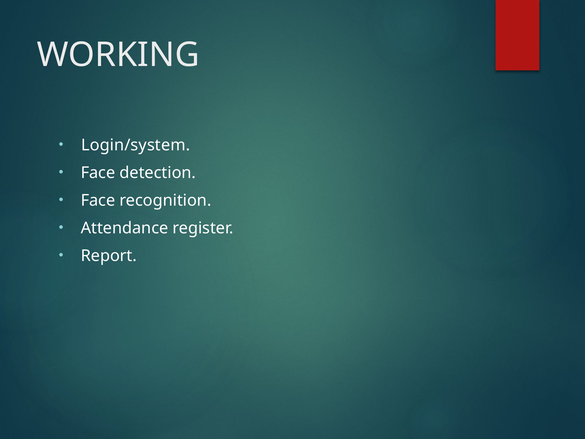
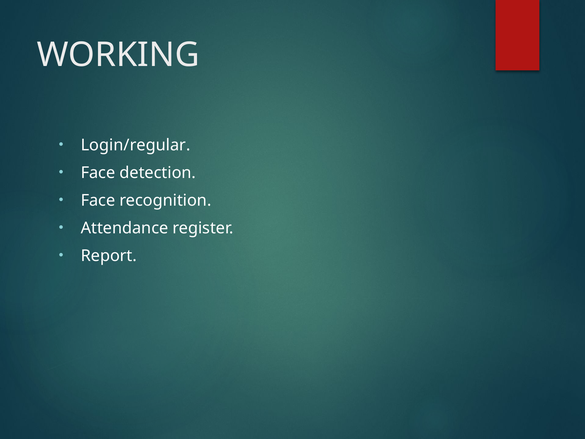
Login/system: Login/system -> Login/regular
